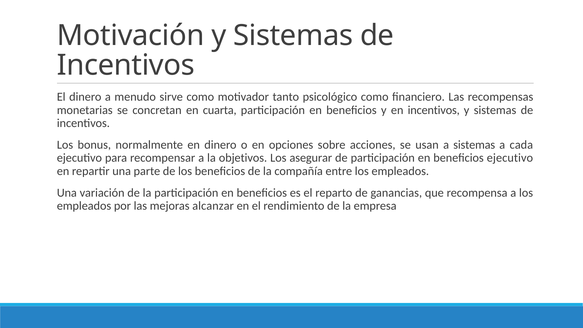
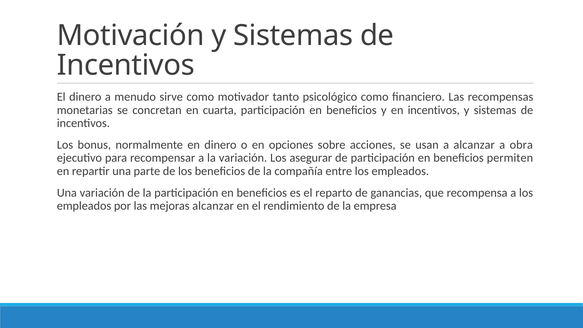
a sistemas: sistemas -> alcanzar
cada: cada -> obra
la objetivos: objetivos -> variación
beneficios ejecutivo: ejecutivo -> permiten
